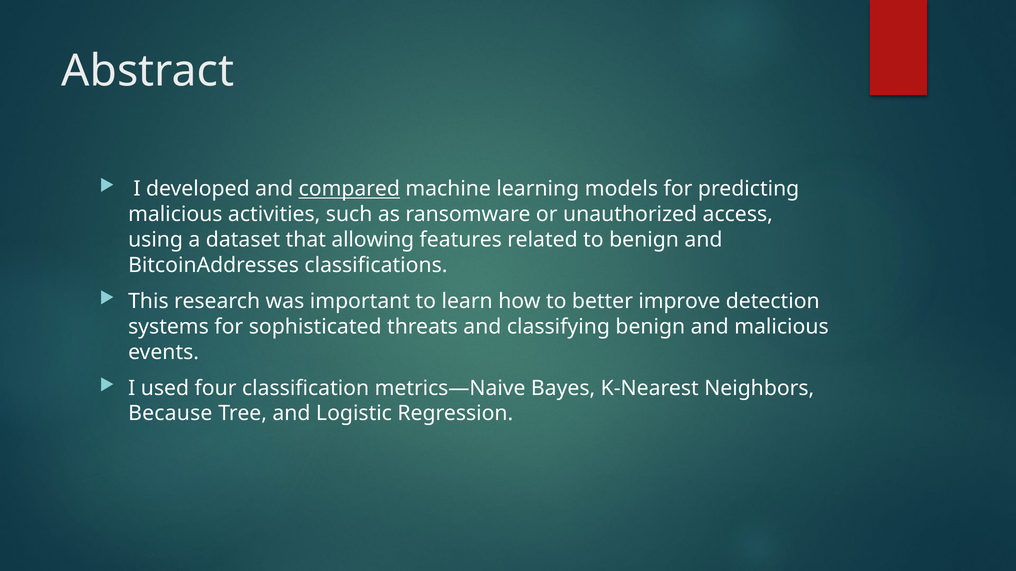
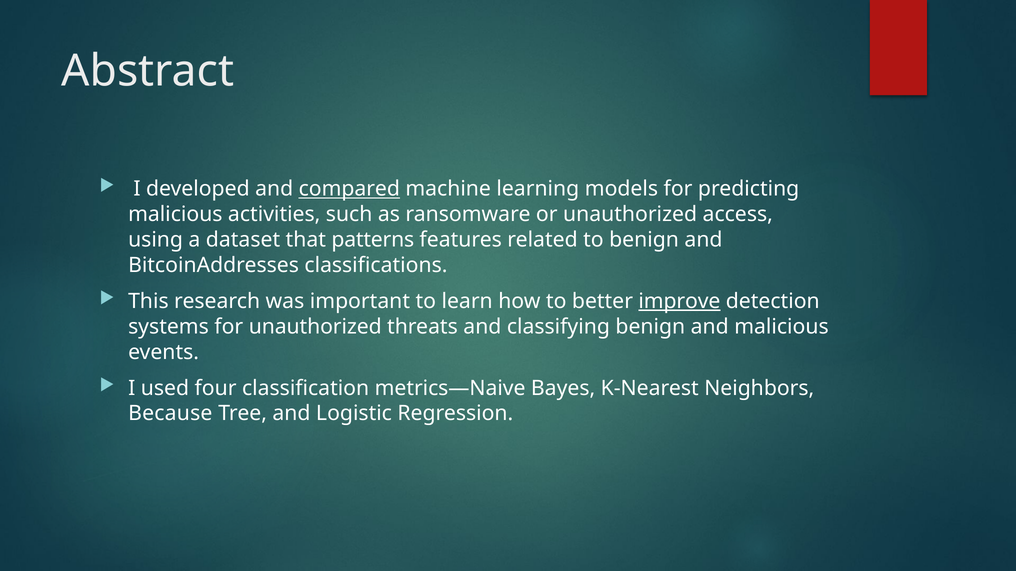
allowing: allowing -> patterns
improve underline: none -> present
for sophisticated: sophisticated -> unauthorized
